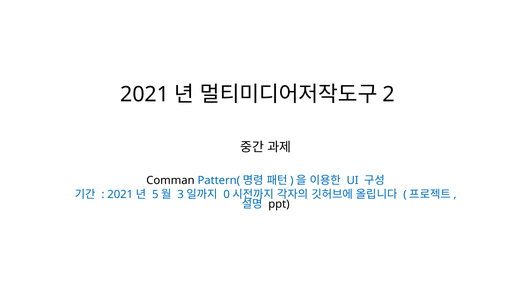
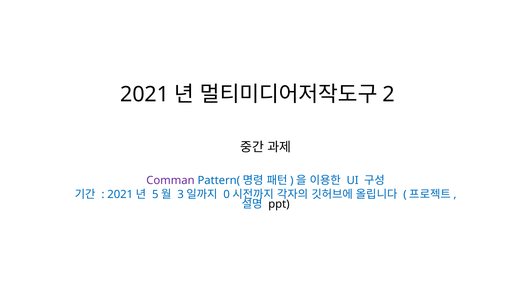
Comman colour: black -> purple
